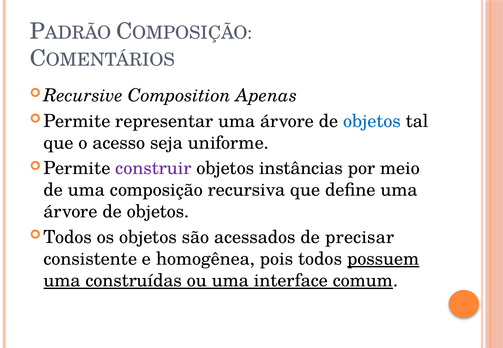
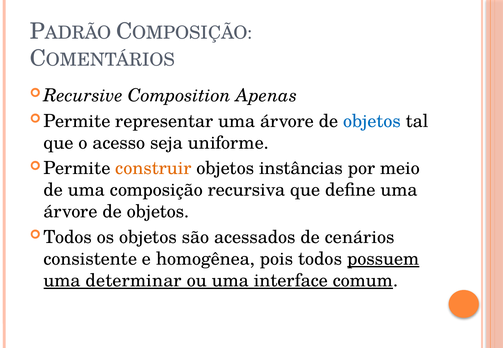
construir colour: purple -> orange
precisar: precisar -> cenários
construídas: construídas -> determinar
